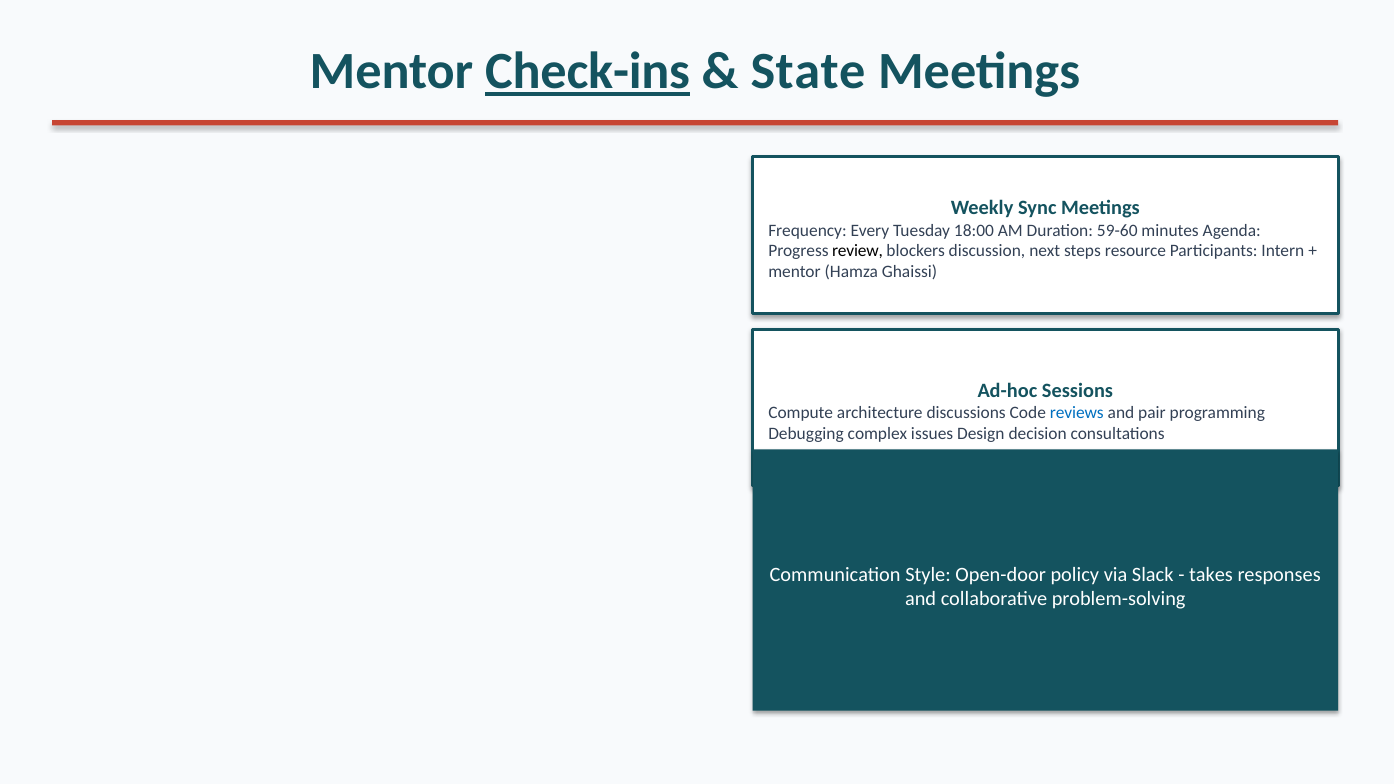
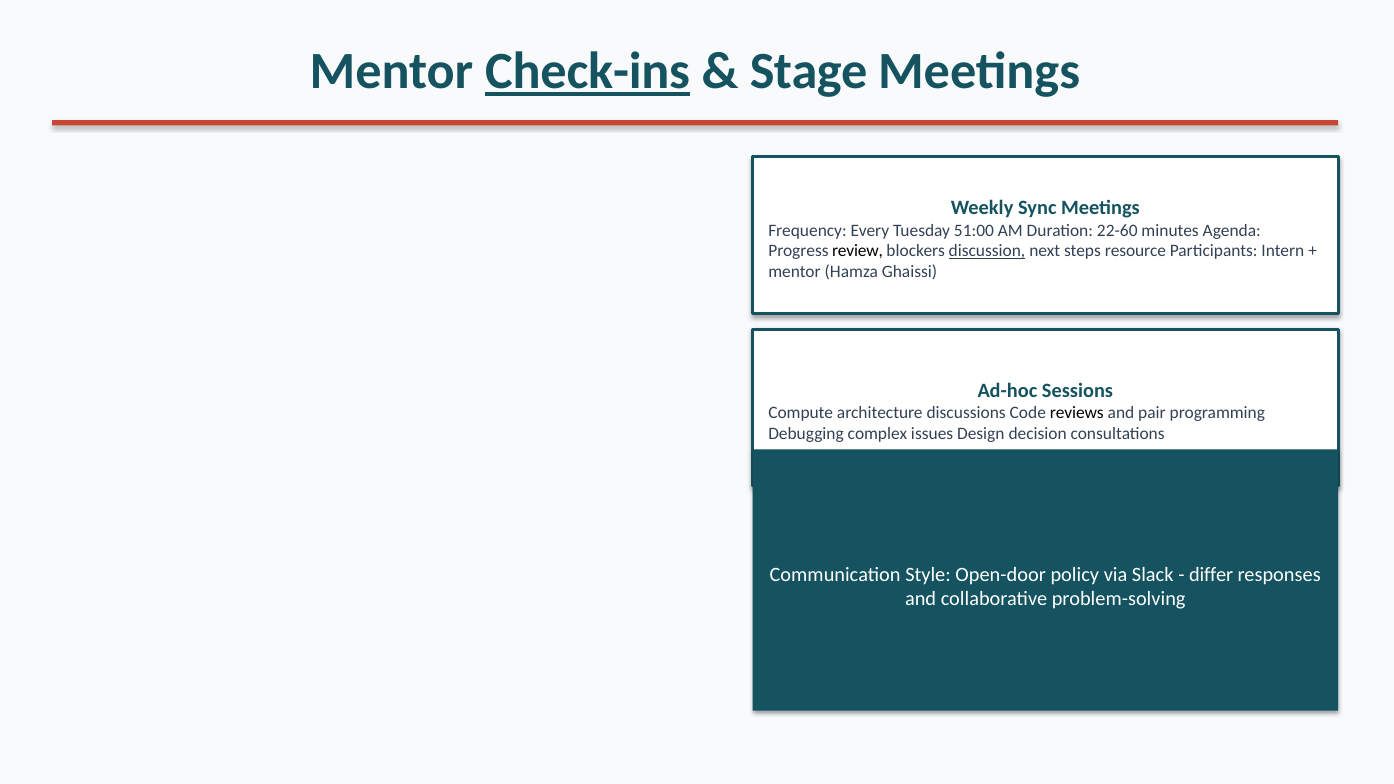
State: State -> Stage
18:00: 18:00 -> 51:00
59-60: 59-60 -> 22-60
discussion underline: none -> present
reviews colour: blue -> black
takes: takes -> differ
